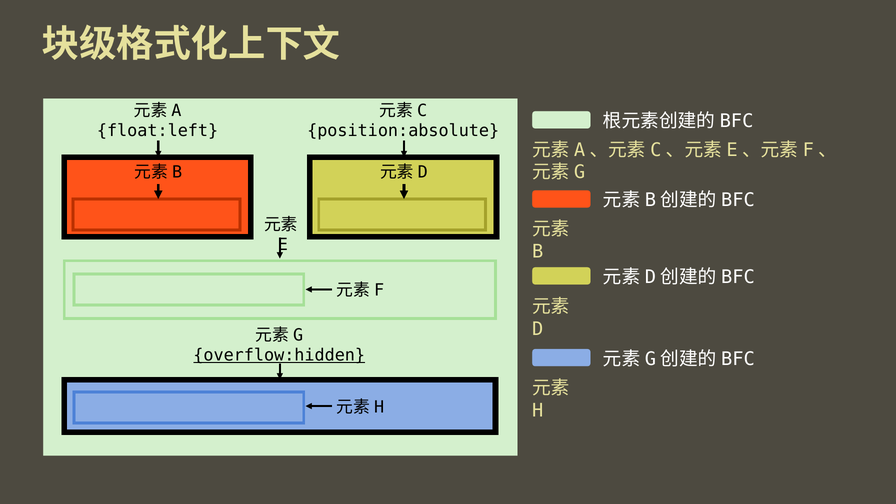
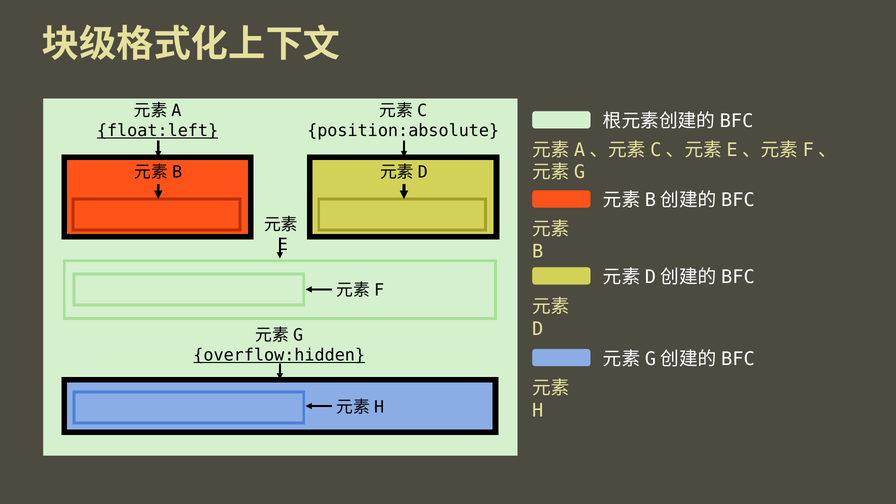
float:left underline: none -> present
